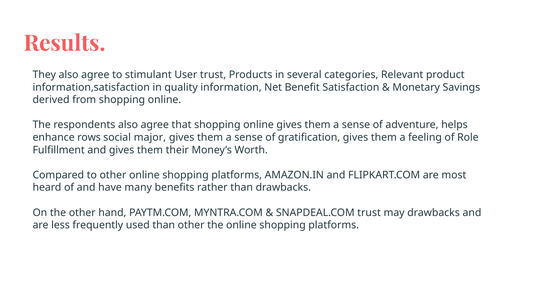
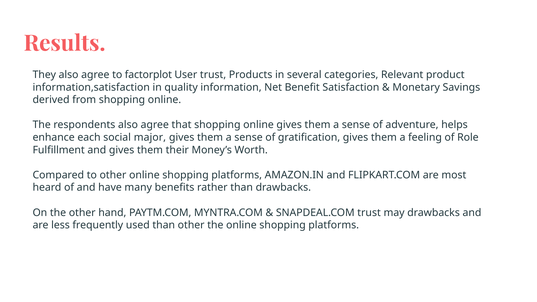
stimulant: stimulant -> factorplot
rows: rows -> each
